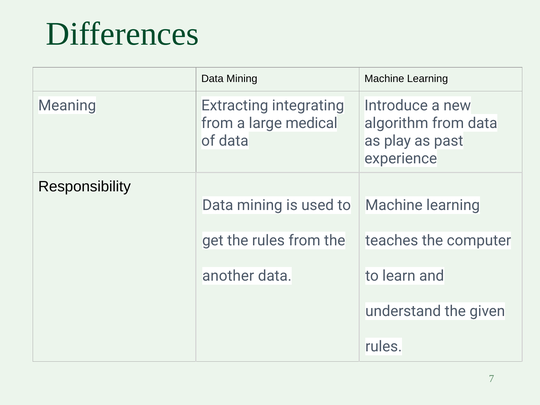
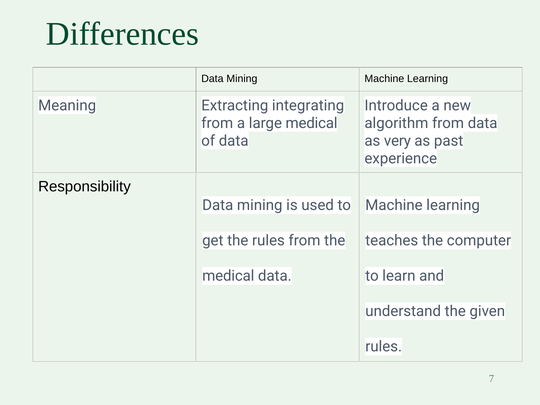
play: play -> very
another at (228, 276): another -> medical
